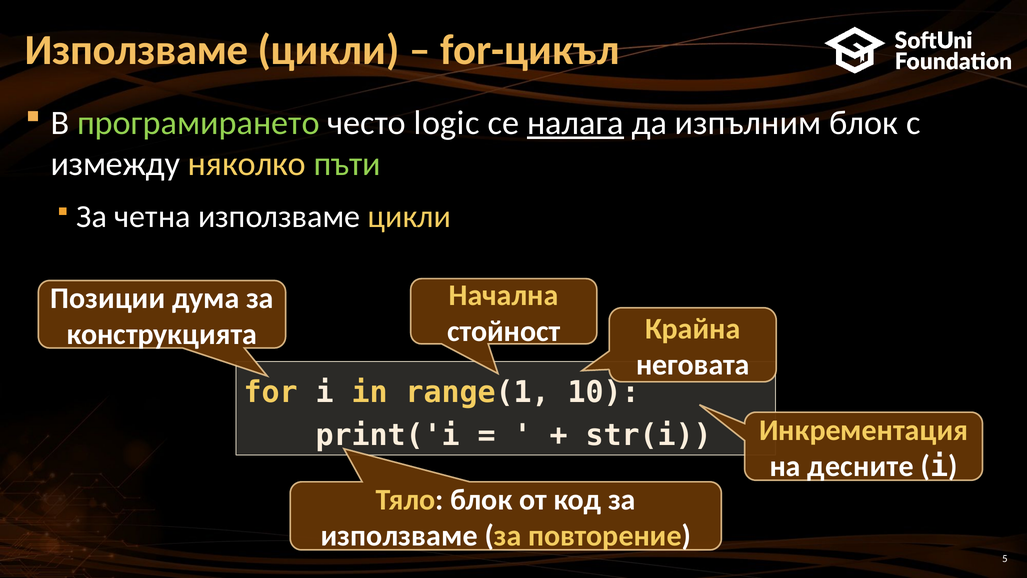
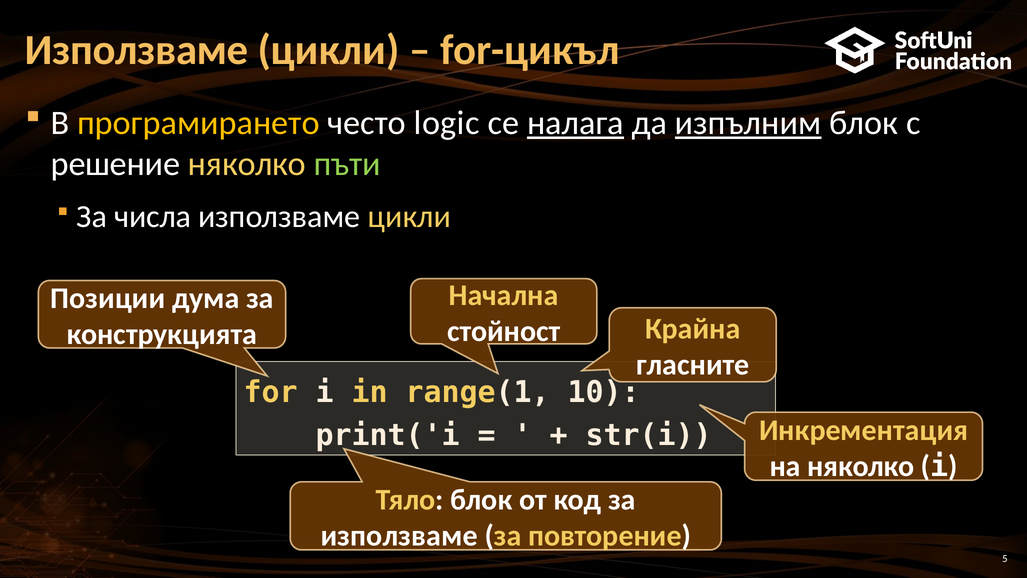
програмирането colour: light green -> yellow
изпълним underline: none -> present
измежду: измежду -> решение
четна: четна -> числа
неговата: неговата -> гласните
на десните: десните -> няколко
